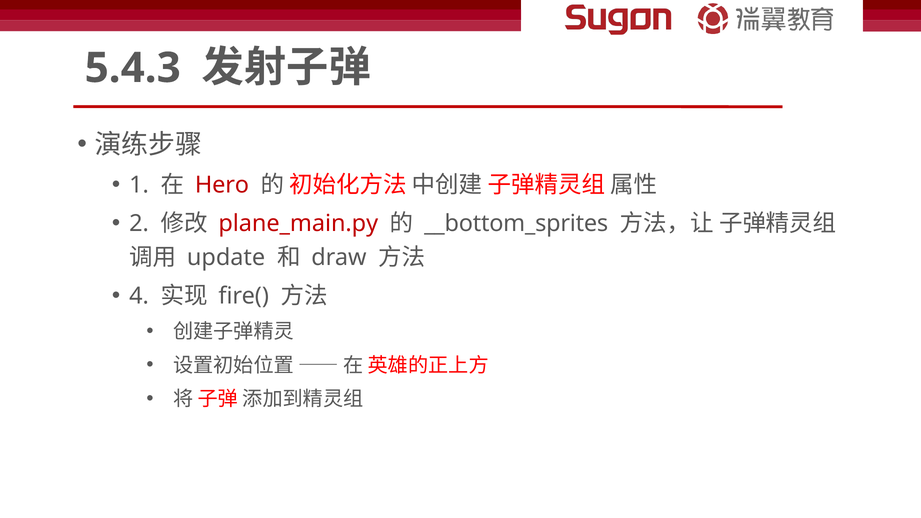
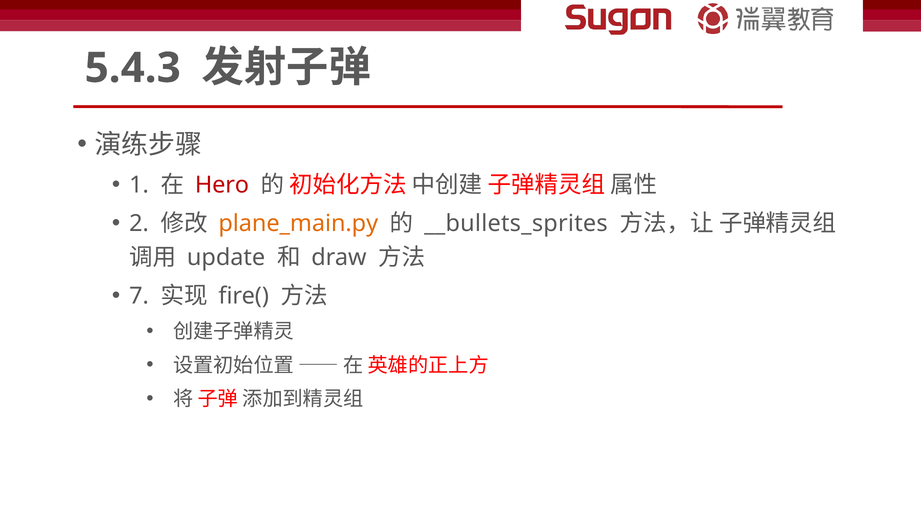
plane_main.py colour: red -> orange
__bottom_sprites: __bottom_sprites -> __bullets_sprites
4: 4 -> 7
